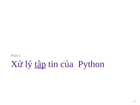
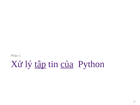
của underline: none -> present
